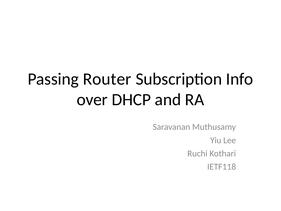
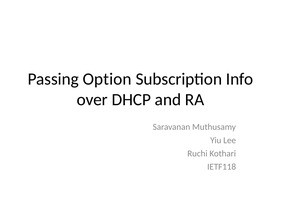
Router: Router -> Option
